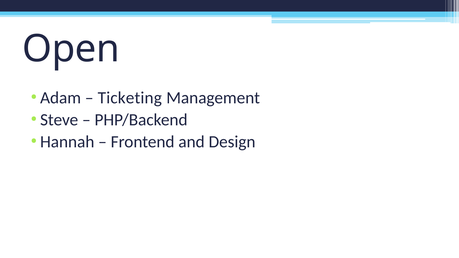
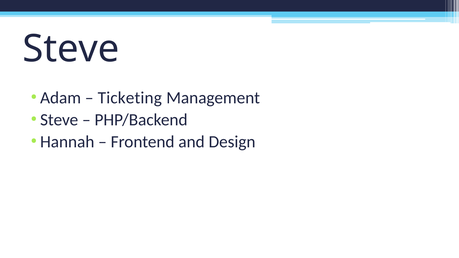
Open at (71, 49): Open -> Steve
